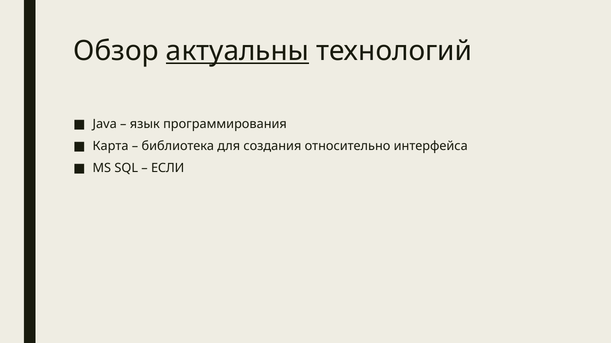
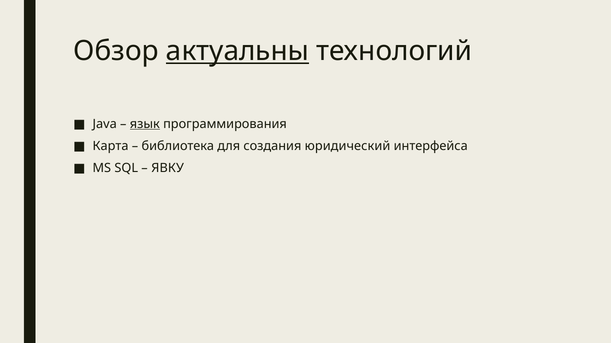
язык underline: none -> present
относительно: относительно -> юридический
ЕСЛИ: ЕСЛИ -> ЯВКУ
